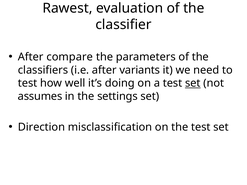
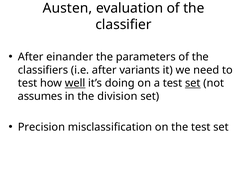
Rawest: Rawest -> Austen
compare: compare -> einander
well underline: none -> present
settings: settings -> division
Direction: Direction -> Precision
